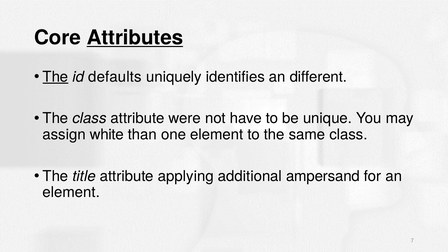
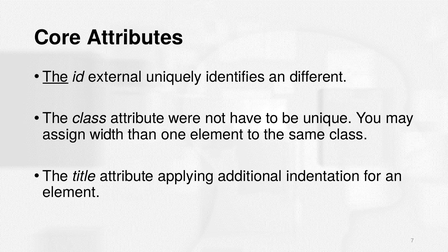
Attributes underline: present -> none
defaults: defaults -> external
white: white -> width
ampersand: ampersand -> indentation
